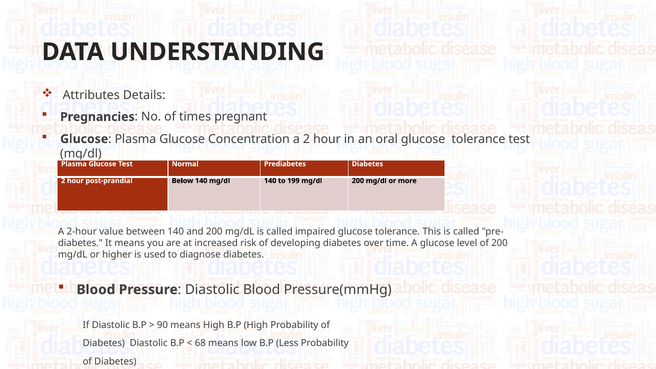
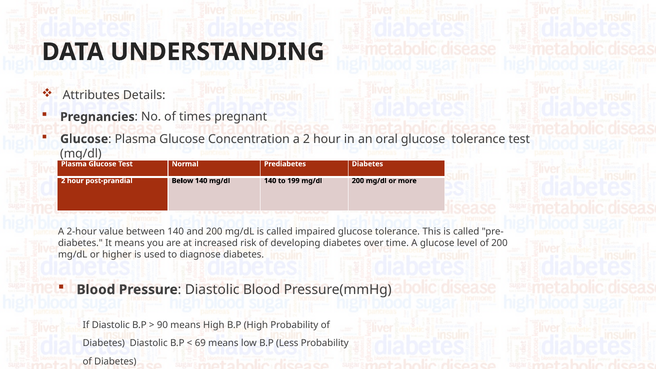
68: 68 -> 69
